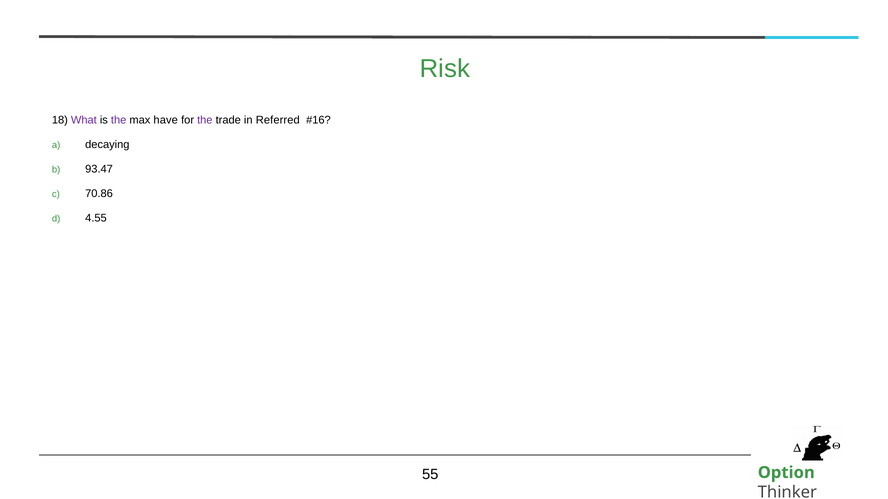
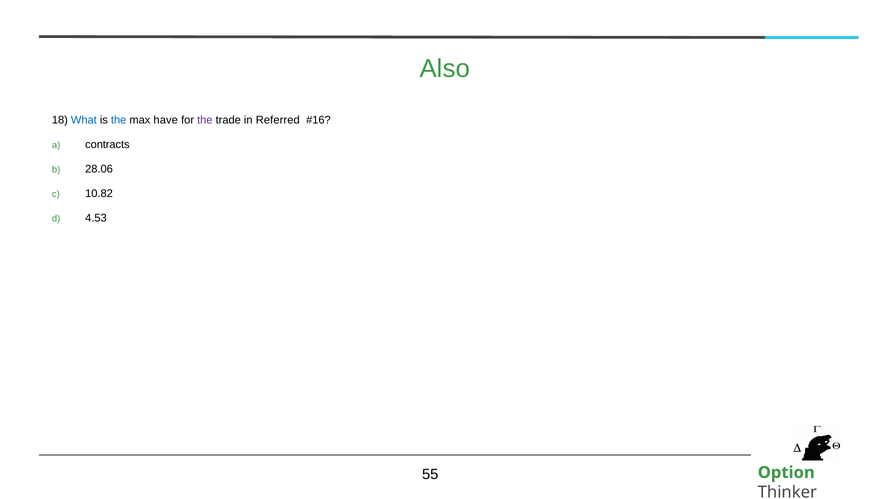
Risk: Risk -> Also
What colour: purple -> blue
the at (119, 120) colour: purple -> blue
decaying: decaying -> contracts
93.47: 93.47 -> 28.06
70.86: 70.86 -> 10.82
4.55: 4.55 -> 4.53
